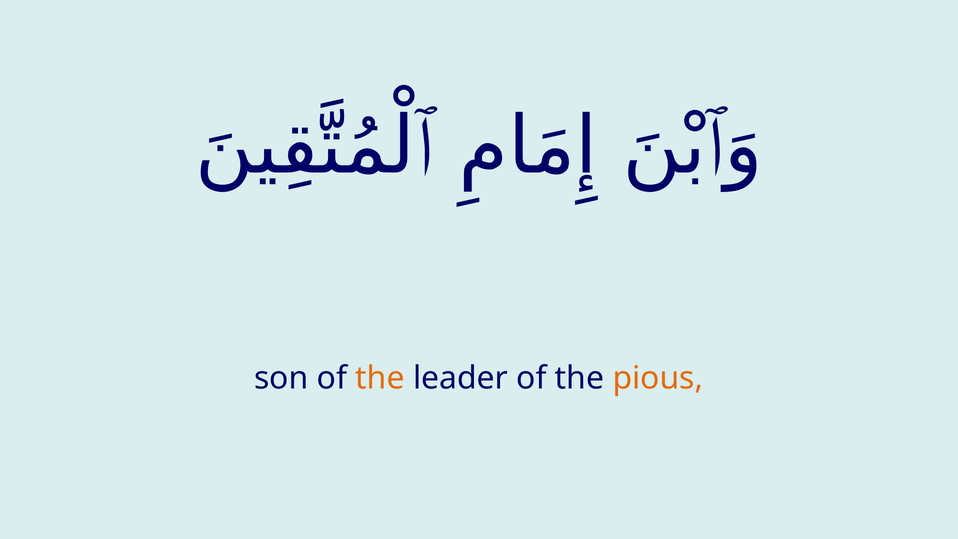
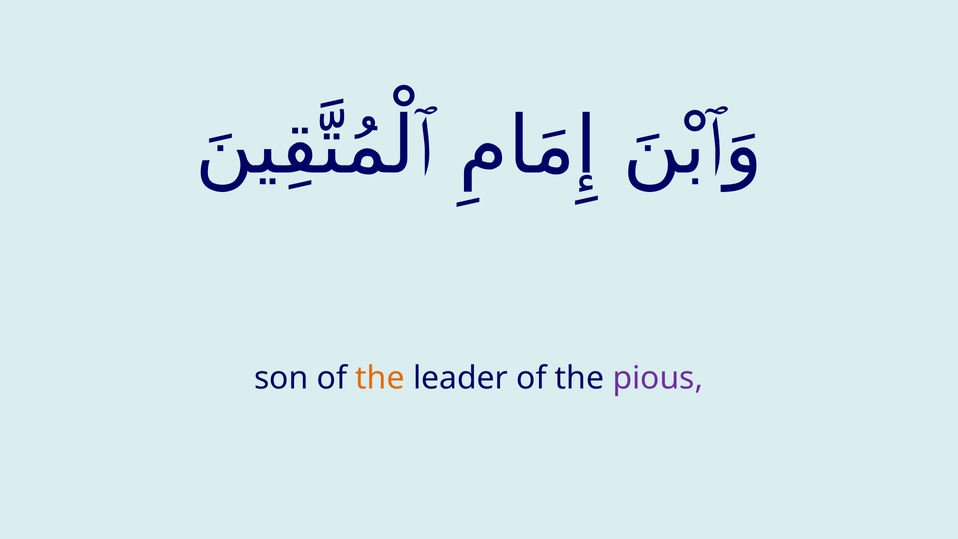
pious colour: orange -> purple
